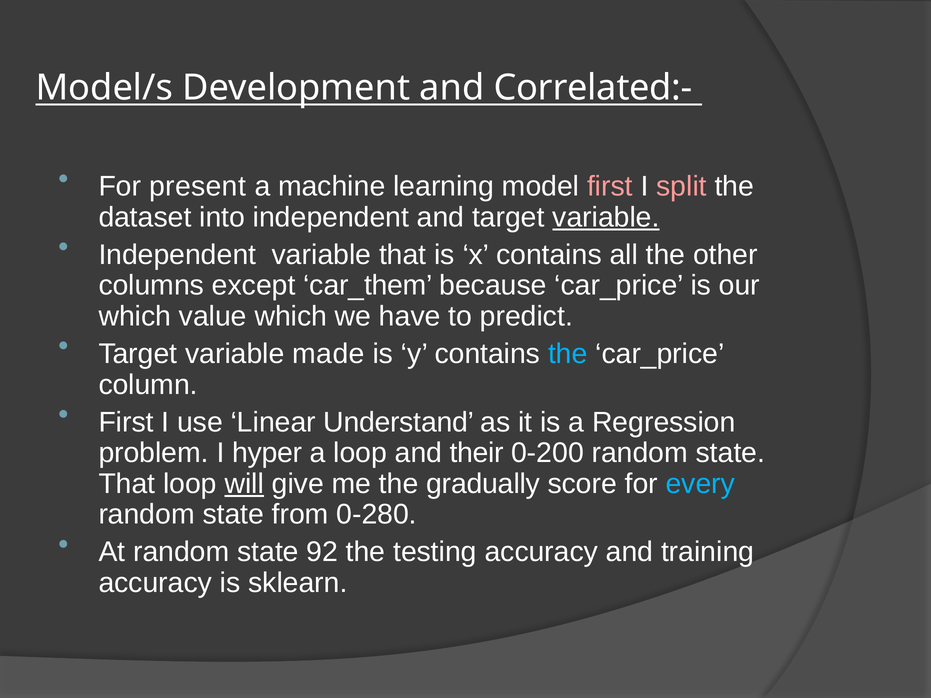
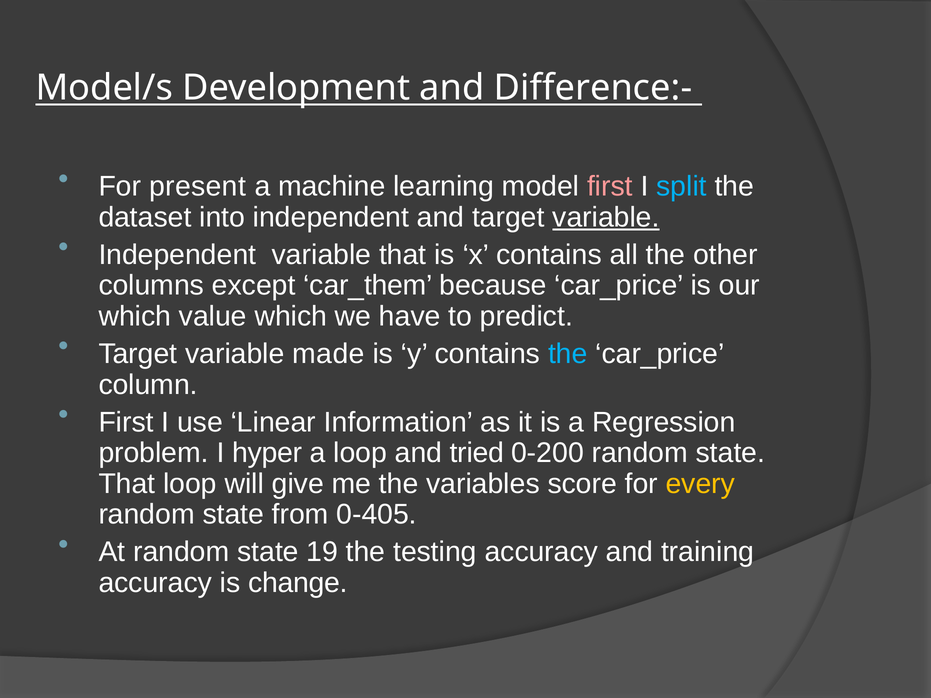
Correlated:-: Correlated:- -> Difference:-
split colour: pink -> light blue
Understand: Understand -> Information
their: their -> tried
will underline: present -> none
gradually: gradually -> variables
every colour: light blue -> yellow
0-280: 0-280 -> 0-405
92: 92 -> 19
sklearn: sklearn -> change
